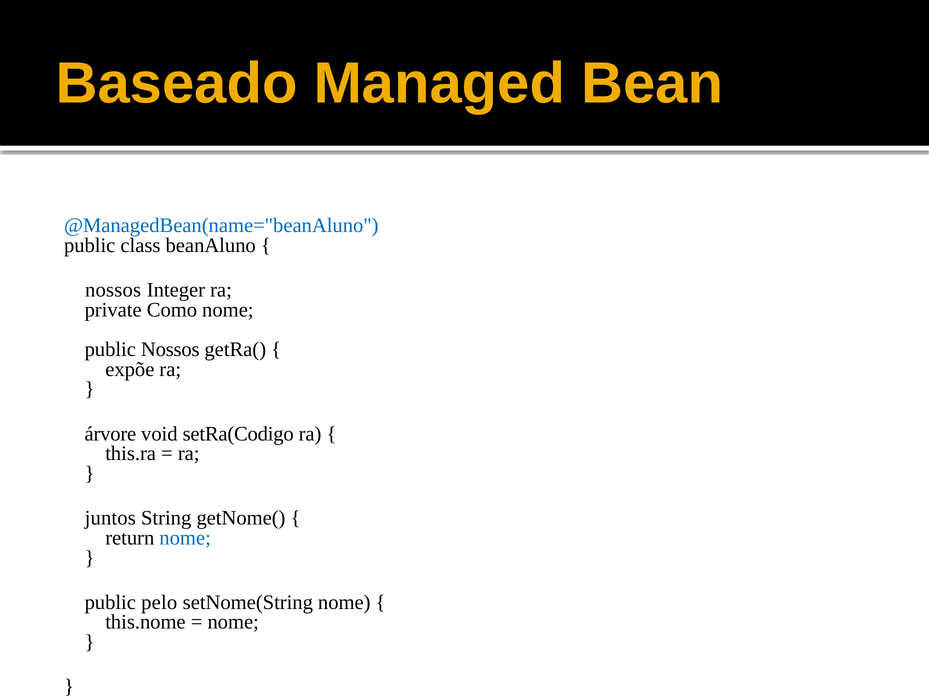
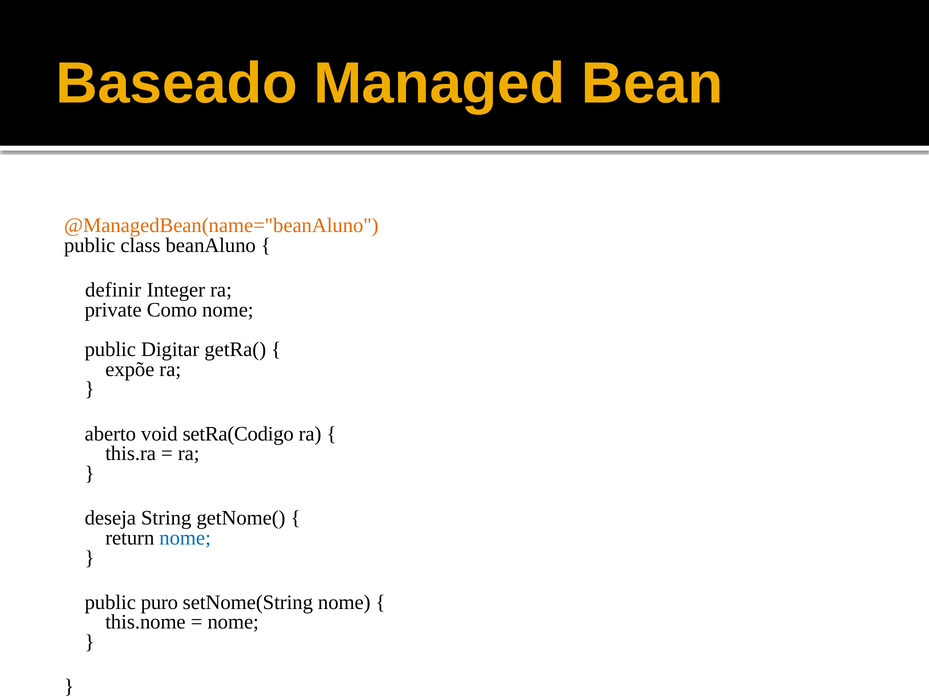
@ManagedBean(name="beanAluno colour: blue -> orange
nossos at (113, 290): nossos -> definir
public Nossos: Nossos -> Digitar
árvore: árvore -> aberto
juntos: juntos -> deseja
pelo: pelo -> puro
